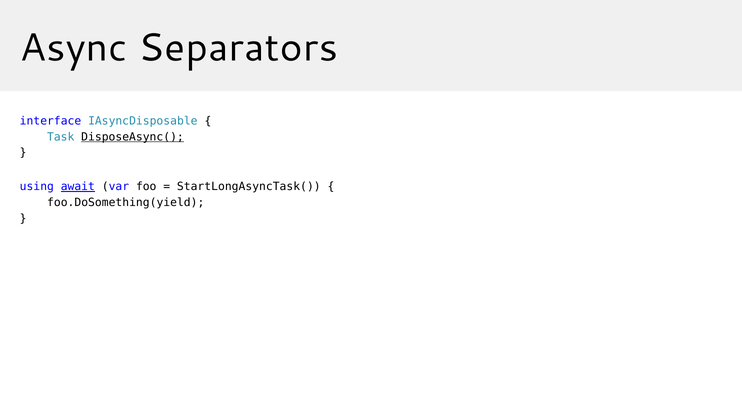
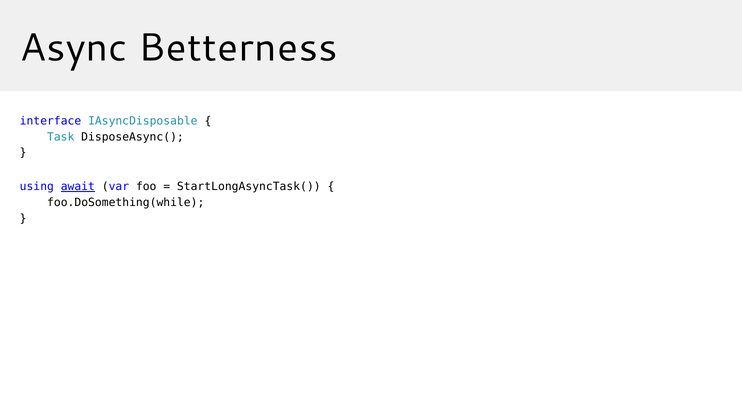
Separators: Separators -> Betterness
DisposeAsync( underline: present -> none
foo.DoSomething(yield: foo.DoSomething(yield -> foo.DoSomething(while
